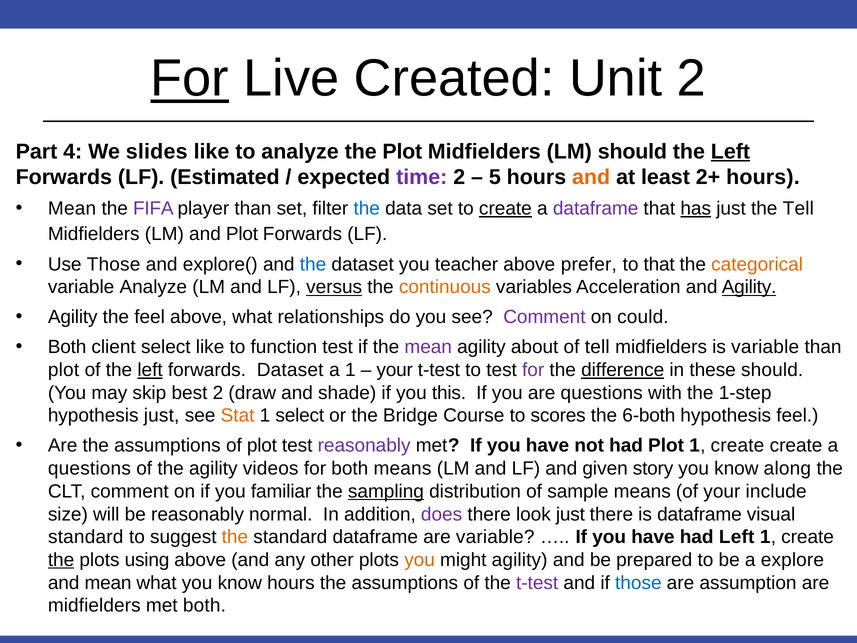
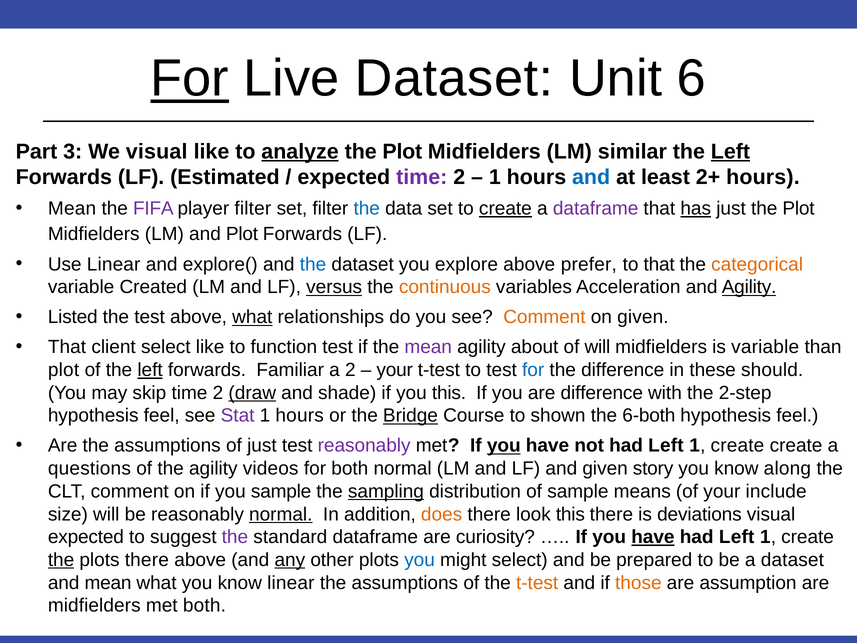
Live Created: Created -> Dataset
Unit 2: 2 -> 6
4: 4 -> 3
We slides: slides -> visual
analyze at (300, 152) underline: none -> present
LM should: should -> similar
5 at (495, 177): 5 -> 1
and at (591, 177) colour: orange -> blue
player than: than -> filter
just the Tell: Tell -> Plot
Use Those: Those -> Linear
teacher: teacher -> explore
variable Analyze: Analyze -> Created
Agility at (73, 317): Agility -> Listed
the feel: feel -> test
what at (252, 317) underline: none -> present
Comment at (544, 317) colour: purple -> orange
on could: could -> given
Both at (67, 347): Both -> That
of tell: tell -> will
forwards Dataset: Dataset -> Familiar
a 1: 1 -> 2
for at (533, 370) colour: purple -> blue
difference at (623, 370) underline: present -> none
skip best: best -> time
draw underline: none -> present
are questions: questions -> difference
1-step: 1-step -> 2-step
just at (162, 416): just -> feel
Stat colour: orange -> purple
select at (300, 416): select -> hours
Bridge underline: none -> present
scores: scores -> shown
of plot: plot -> just
you at (504, 446) underline: none -> present
not had Plot: Plot -> Left
both means: means -> normal
you familiar: familiar -> sample
normal at (281, 514) underline: none -> present
does colour: purple -> orange
look just: just -> this
is dataframe: dataframe -> deviations
standard at (86, 537): standard -> expected
the at (235, 537) colour: orange -> purple
are variable: variable -> curiosity
have at (653, 537) underline: none -> present
plots using: using -> there
any underline: none -> present
you at (420, 560) colour: orange -> blue
might agility: agility -> select
a explore: explore -> dataset
know hours: hours -> linear
t-test at (537, 583) colour: purple -> orange
those at (638, 583) colour: blue -> orange
